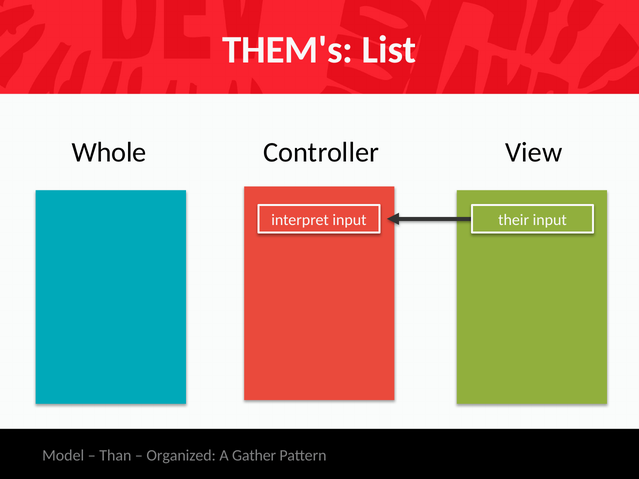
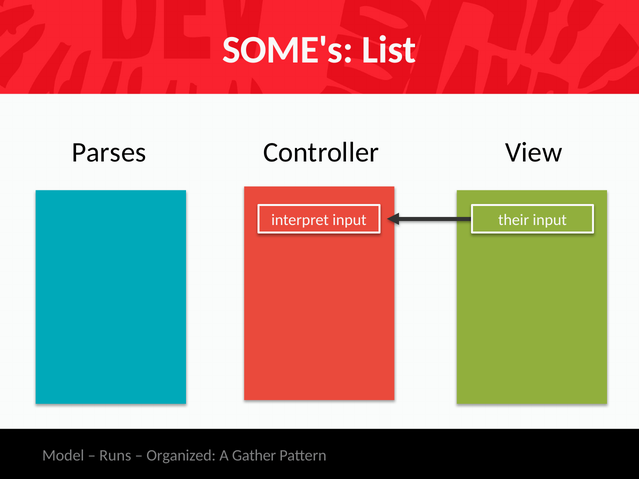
THEM's: THEM's -> SOME's
Whole: Whole -> Parses
Than: Than -> Runs
